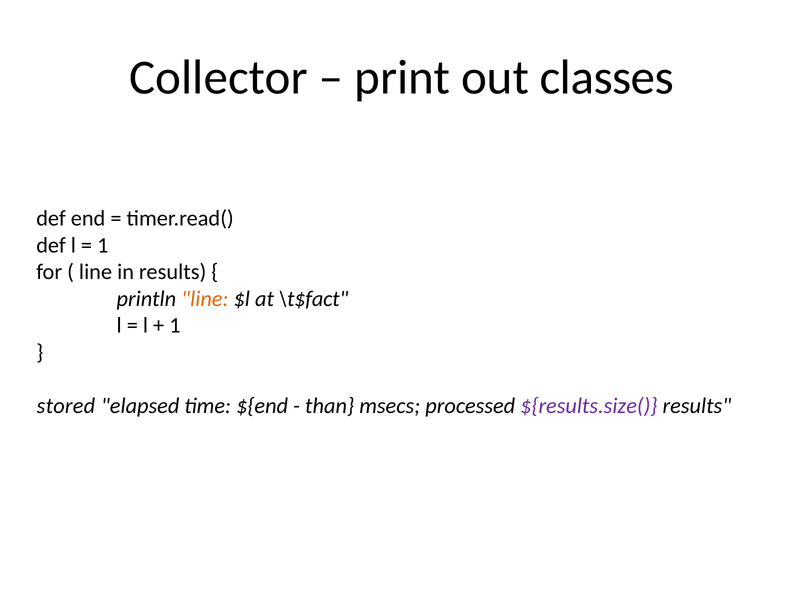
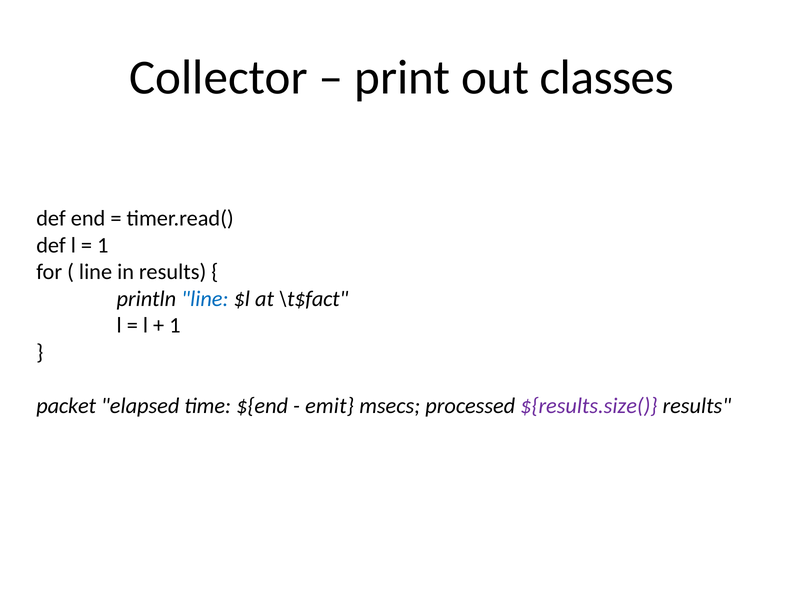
line at (205, 299) colour: orange -> blue
stored: stored -> packet
than: than -> emit
